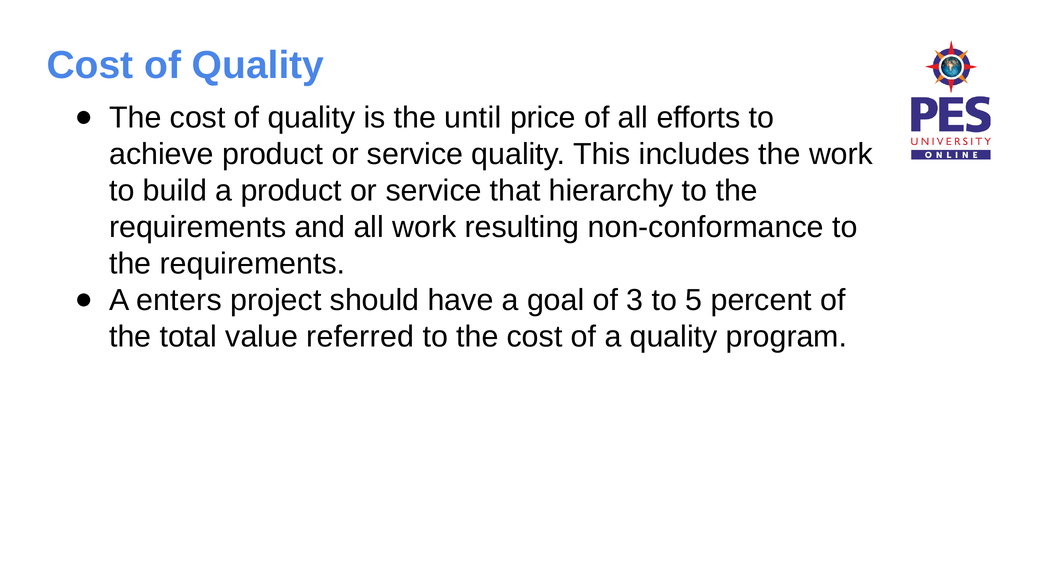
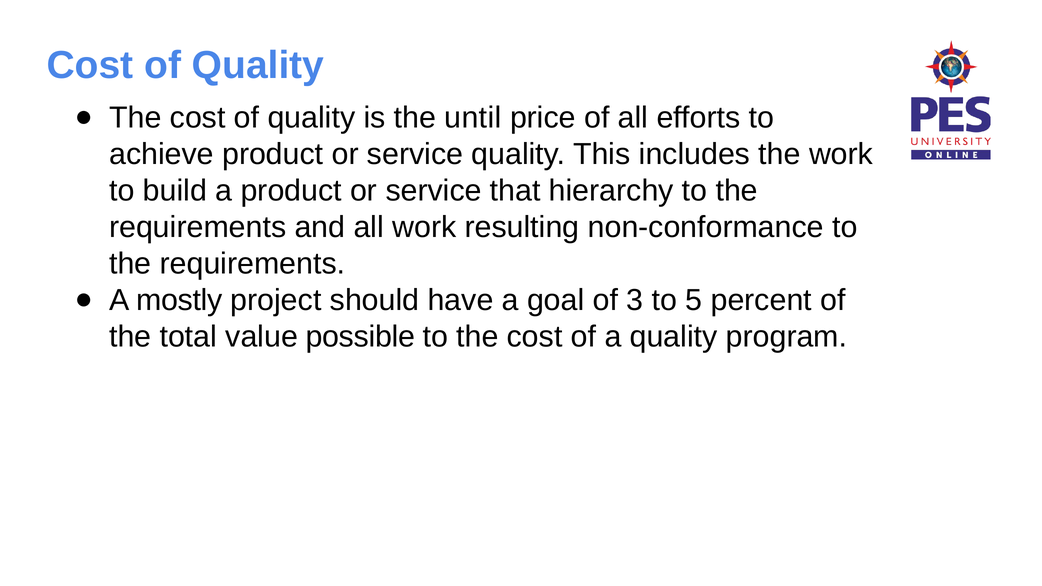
enters: enters -> mostly
referred: referred -> possible
